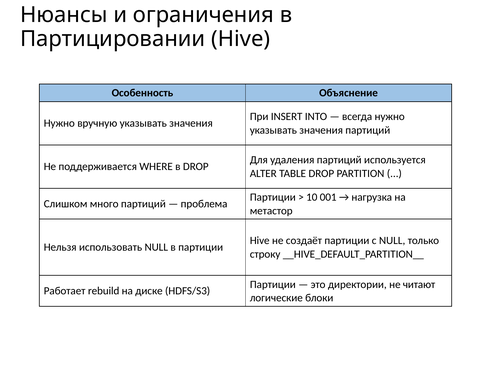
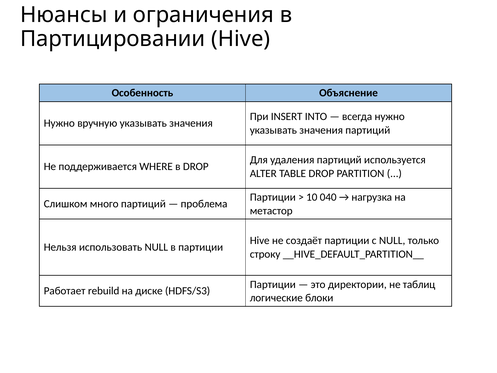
001: 001 -> 040
читают: читают -> таблиц
